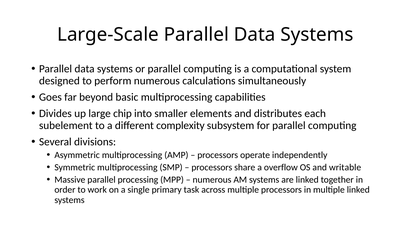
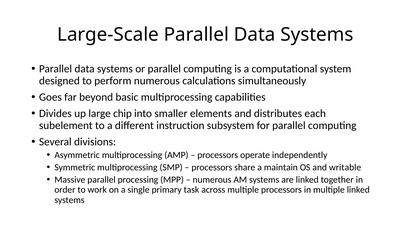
complexity: complexity -> instruction
overflow: overflow -> maintain
